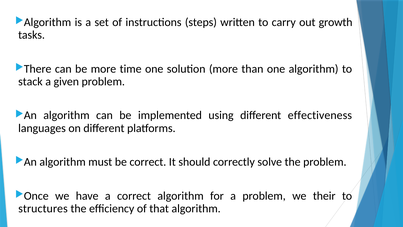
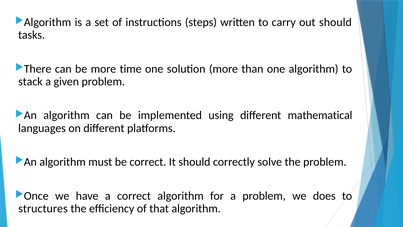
out growth: growth -> should
effectiveness: effectiveness -> mathematical
their: their -> does
